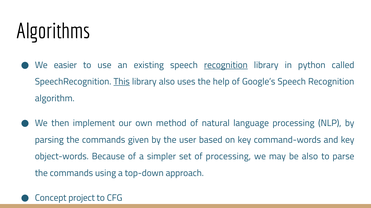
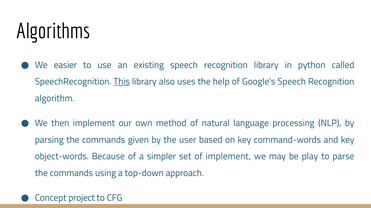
recognition at (226, 65) underline: present -> none
of processing: processing -> implement
be also: also -> play
